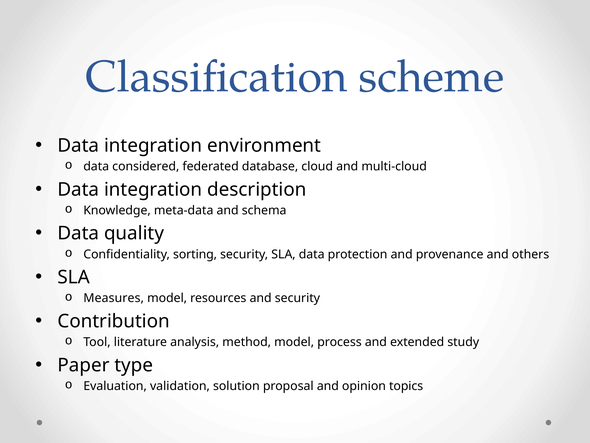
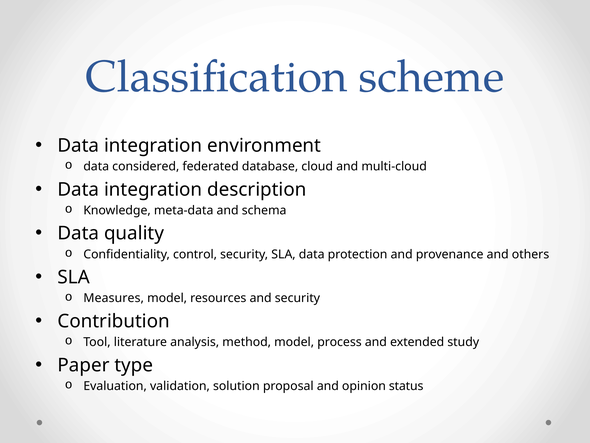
sorting: sorting -> control
topics: topics -> status
